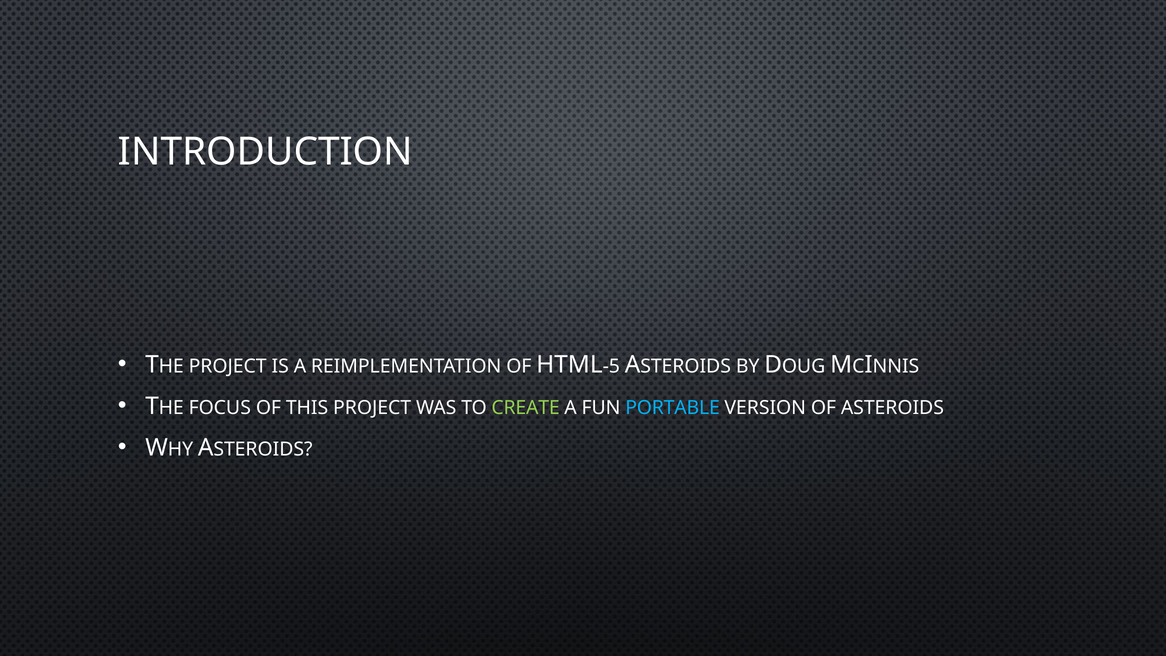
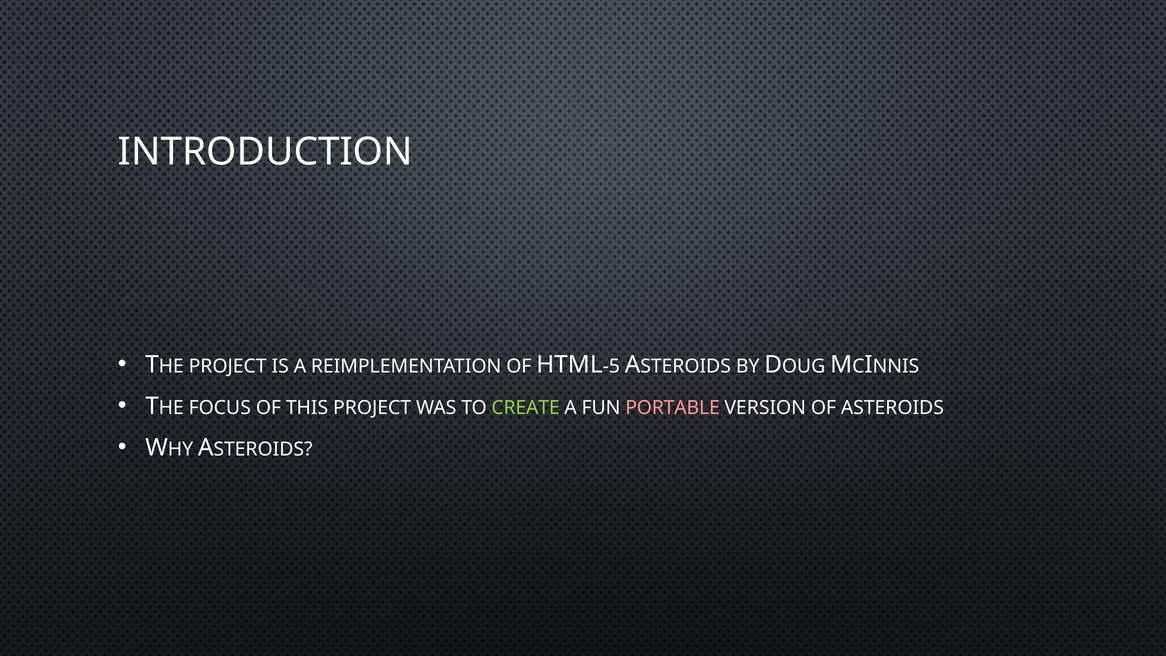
PORTABLE colour: light blue -> pink
